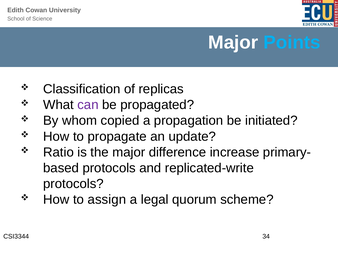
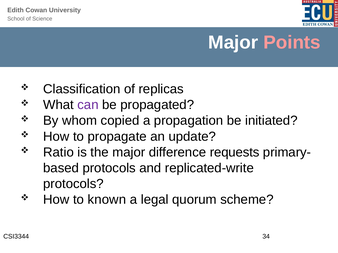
Points colour: light blue -> pink
increase: increase -> requests
assign: assign -> known
